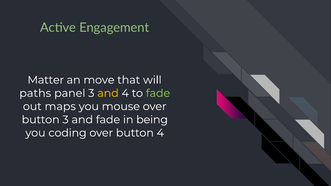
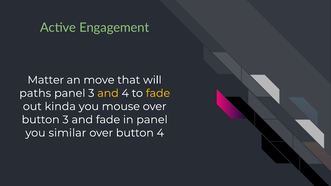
fade at (158, 93) colour: light green -> yellow
maps: maps -> kinda
in being: being -> panel
coding: coding -> similar
